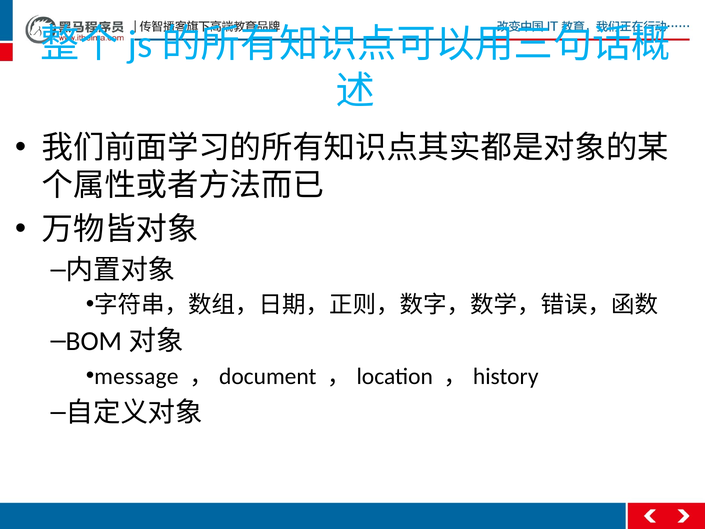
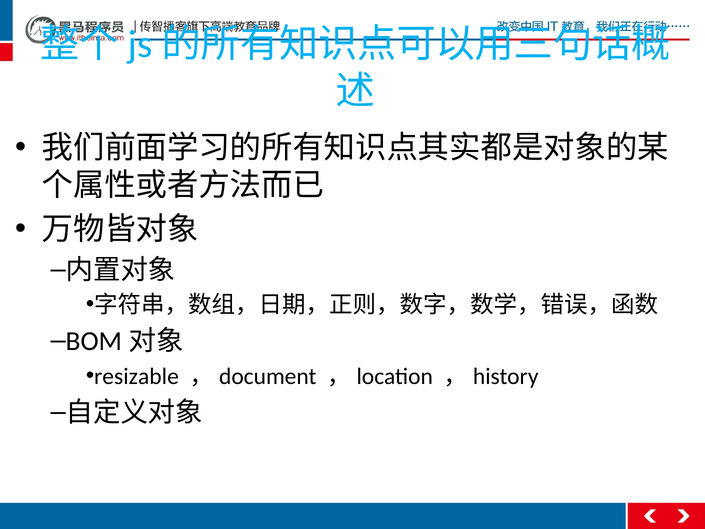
message: message -> resizable
